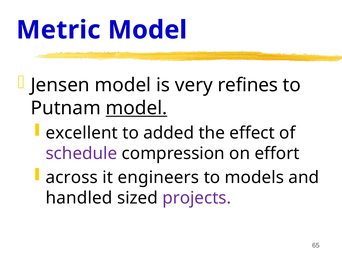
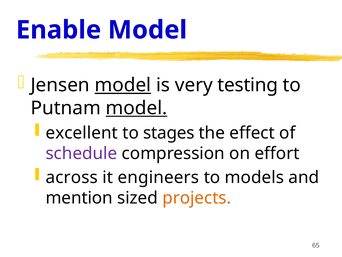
Metric: Metric -> Enable
model at (123, 85) underline: none -> present
refines: refines -> testing
added: added -> stages
handled: handled -> mention
projects colour: purple -> orange
